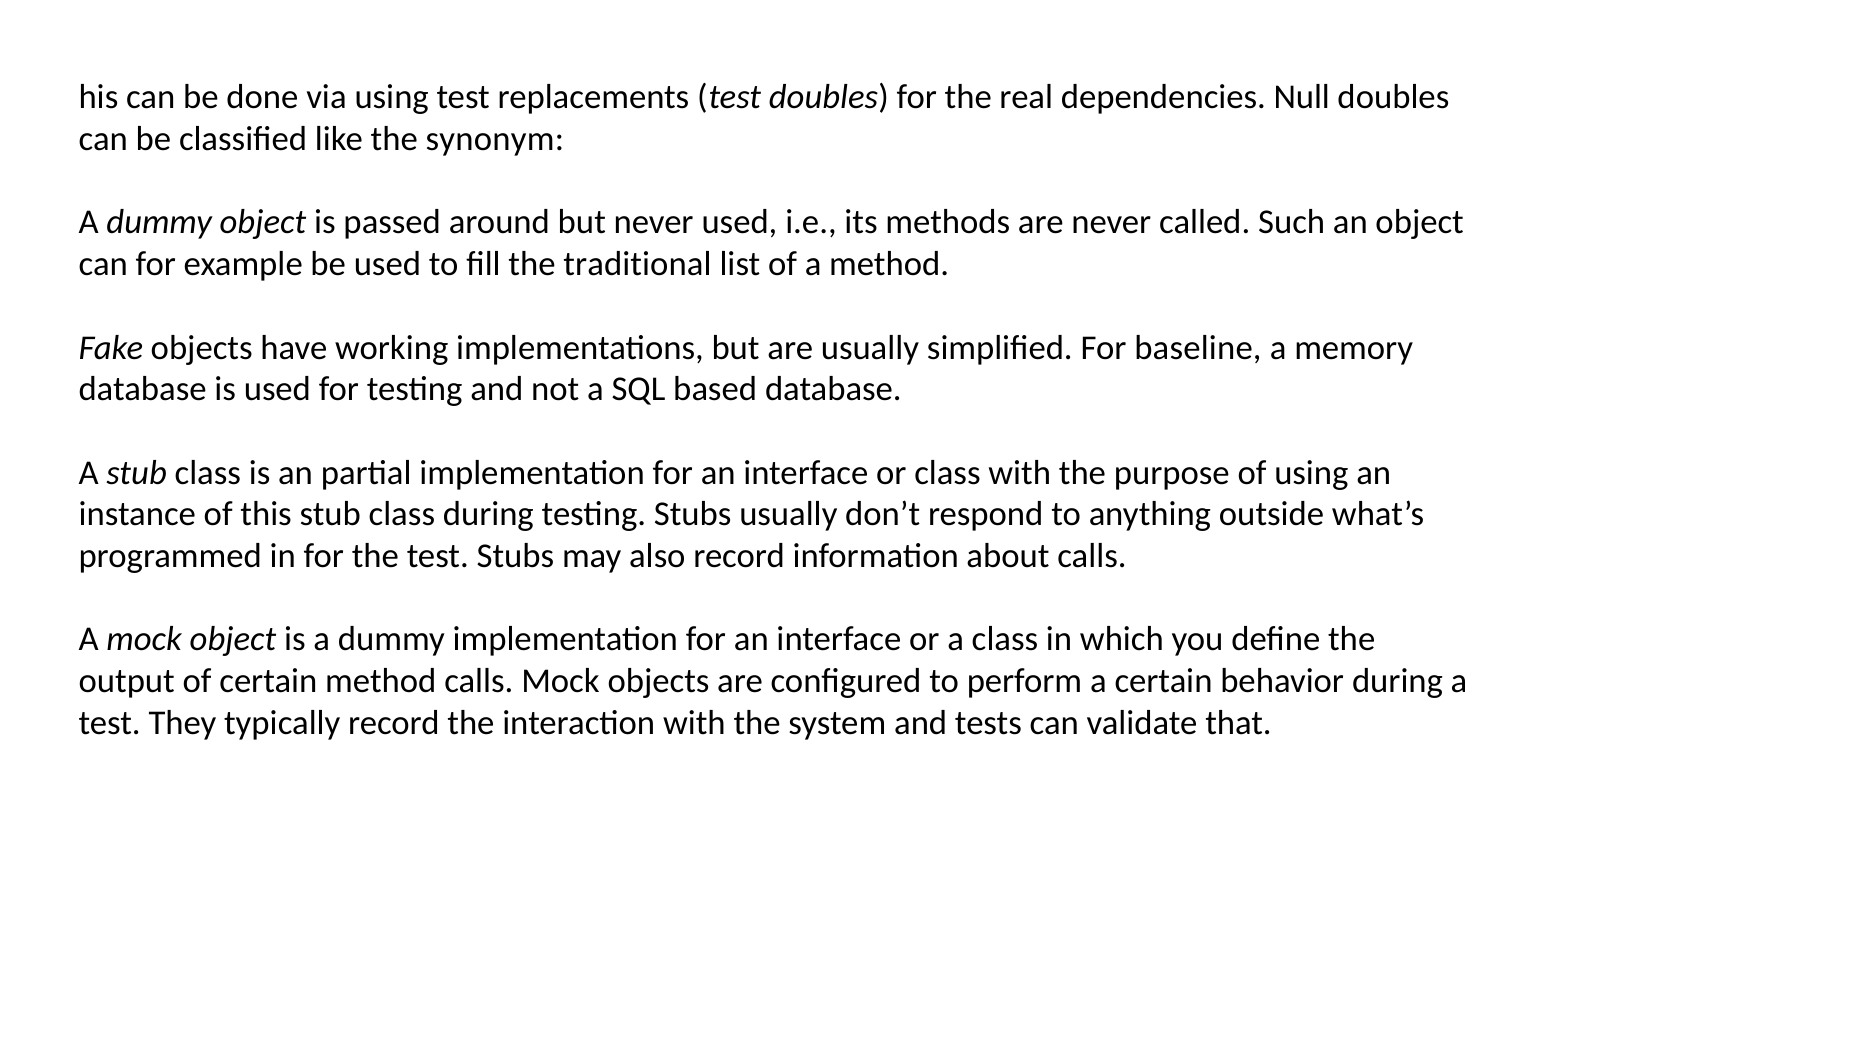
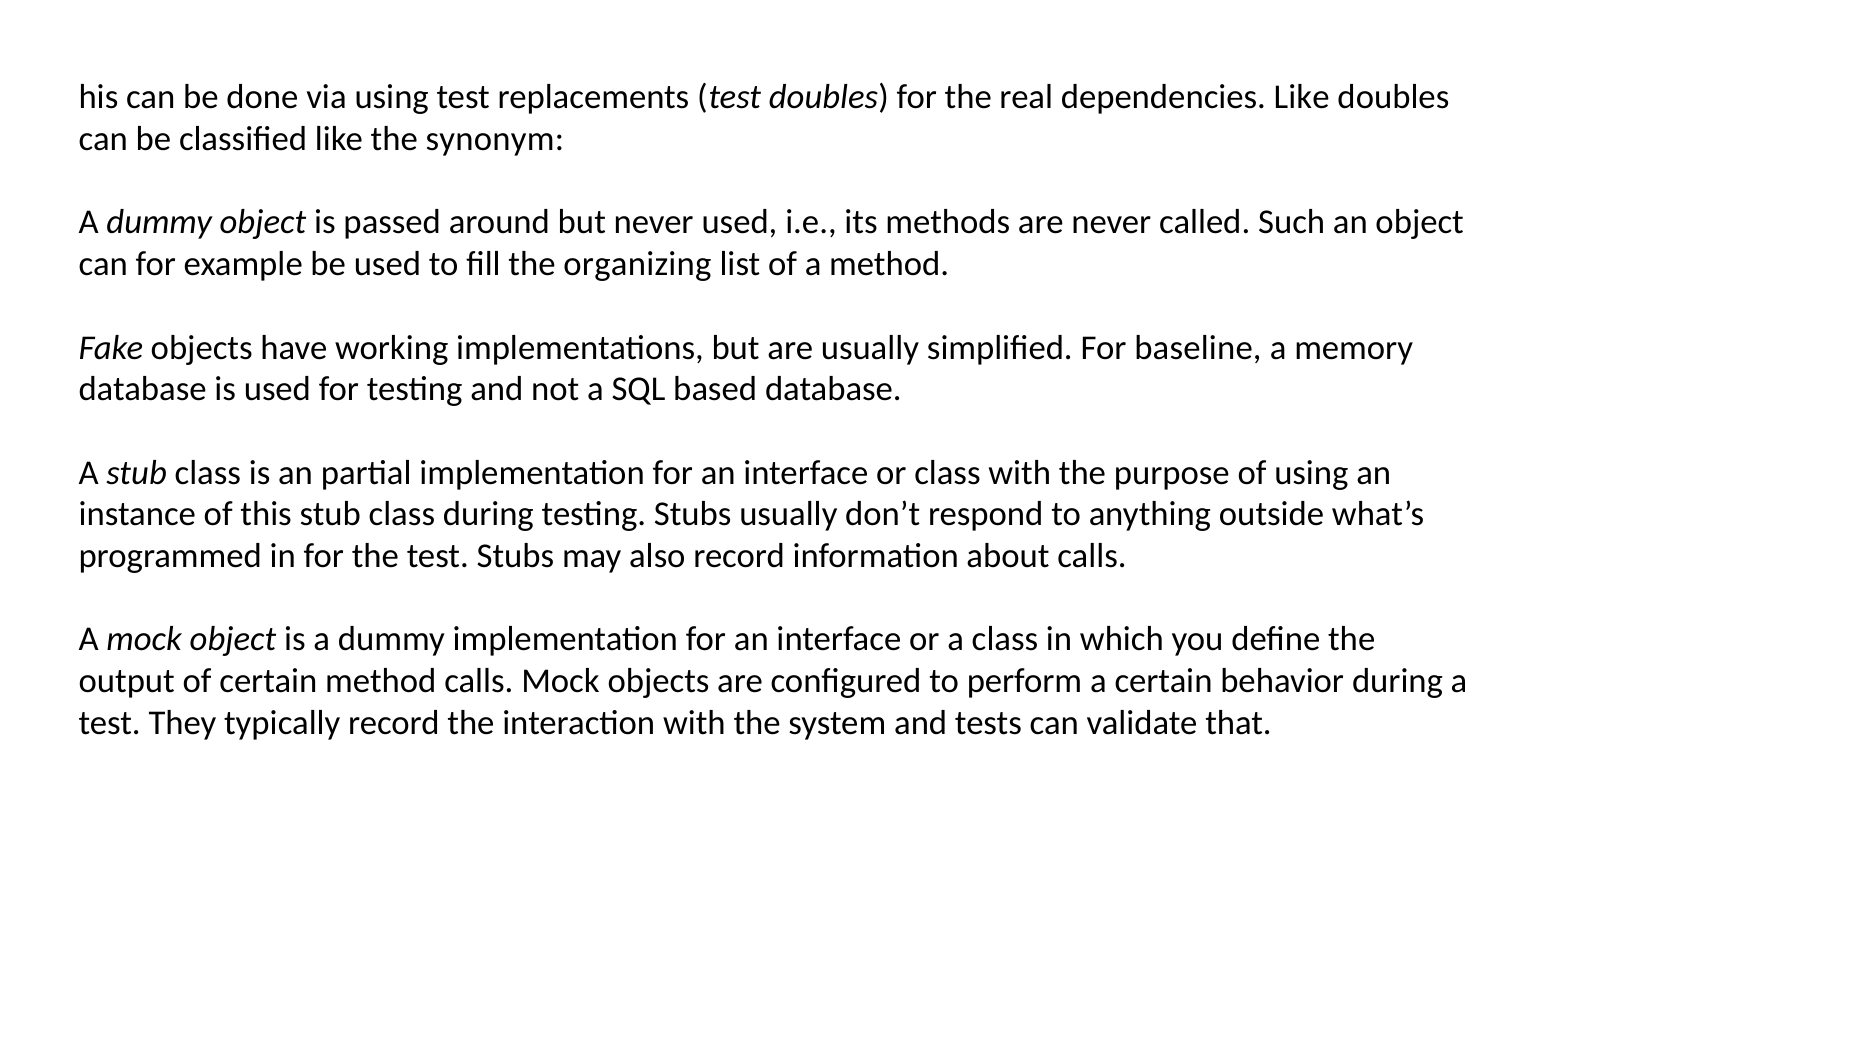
dependencies Null: Null -> Like
traditional: traditional -> organizing
